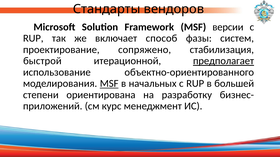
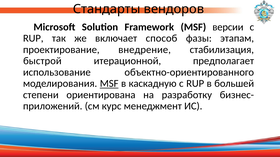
систем: систем -> этапам
сопряжено: сопряжено -> внедрение
предполагает underline: present -> none
начальных: начальных -> каскадную
